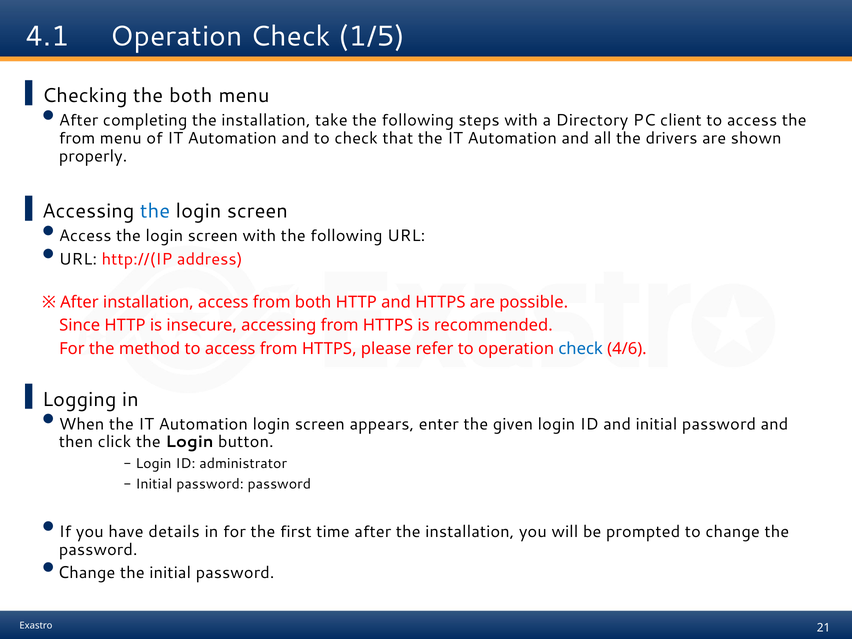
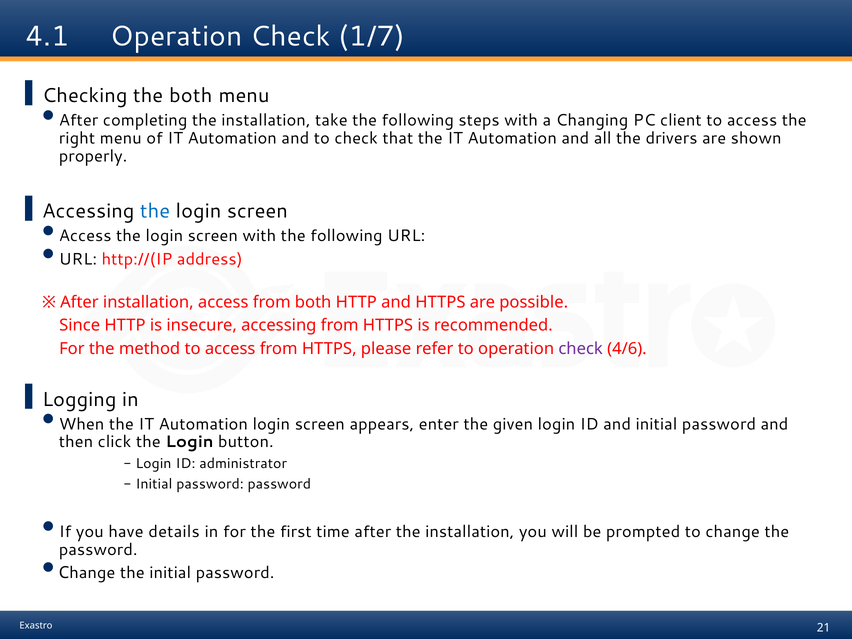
1/5: 1/5 -> 1/7
Directory: Directory -> Changing
from at (77, 138): from -> right
check at (581, 349) colour: blue -> purple
